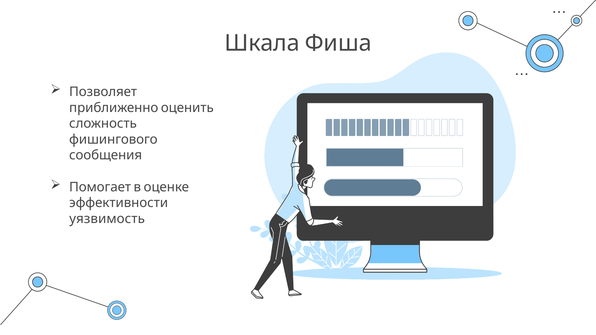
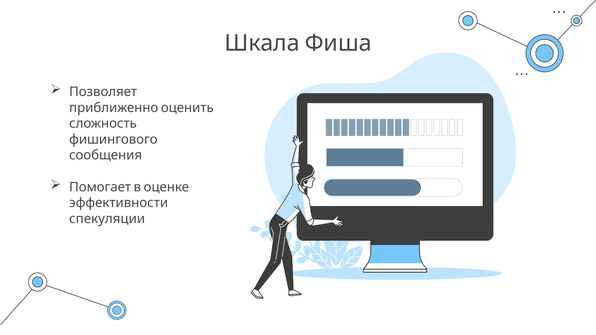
уязвимость: уязвимость -> спекуляции
